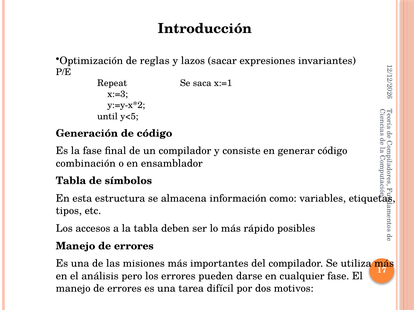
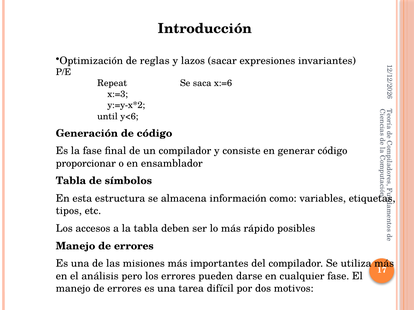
x:=1: x:=1 -> x:=6
y<5: y<5 -> y<6
combinación: combinación -> proporcionar
